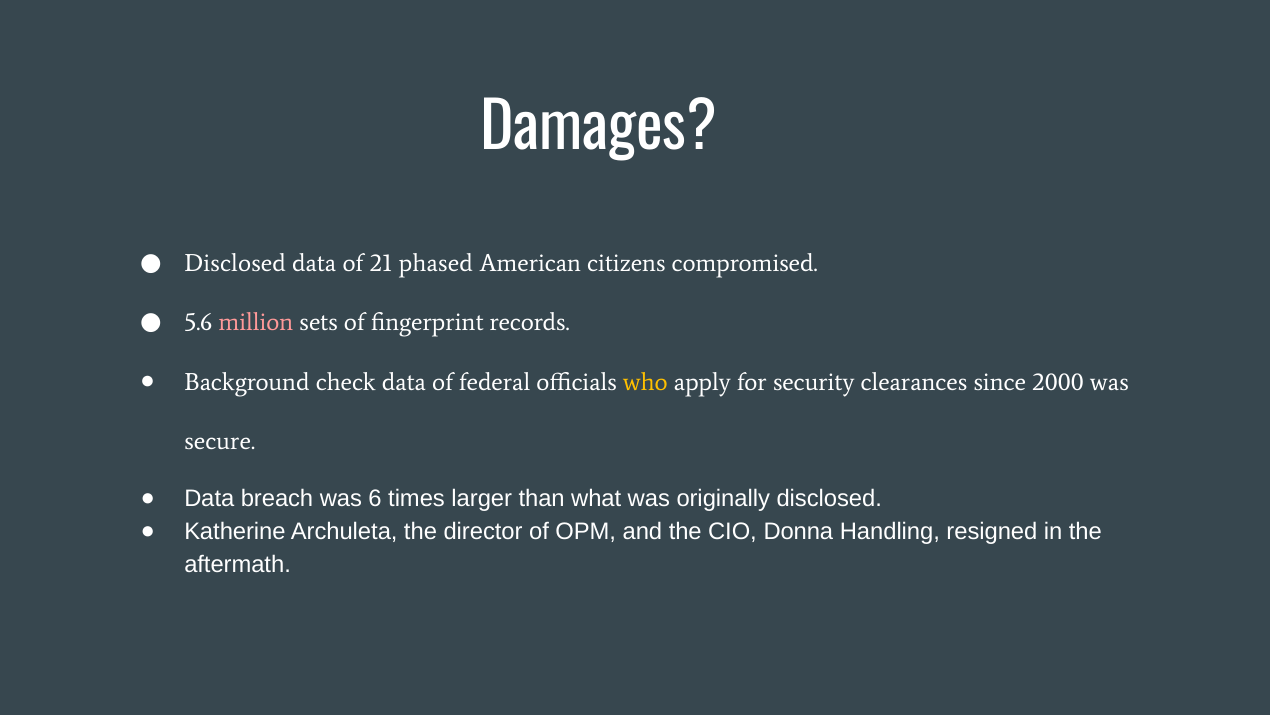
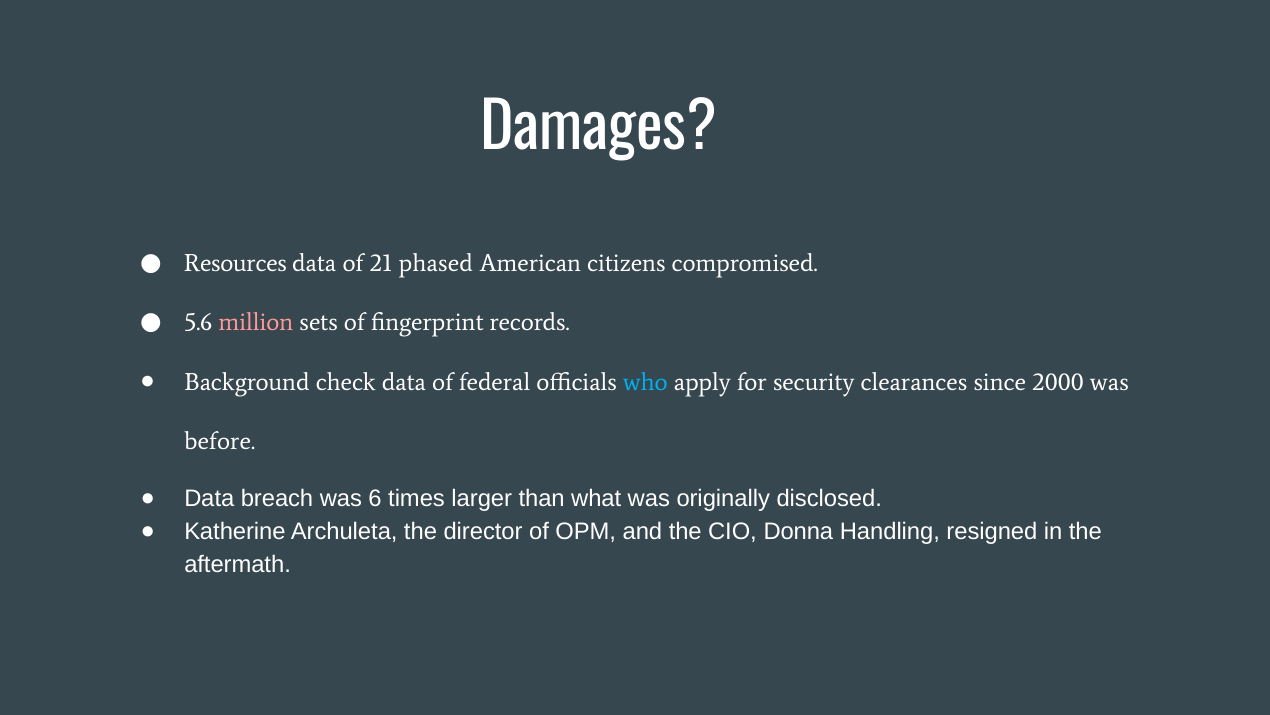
Disclosed at (235, 263): Disclosed -> Resources
who colour: yellow -> light blue
secure: secure -> before
